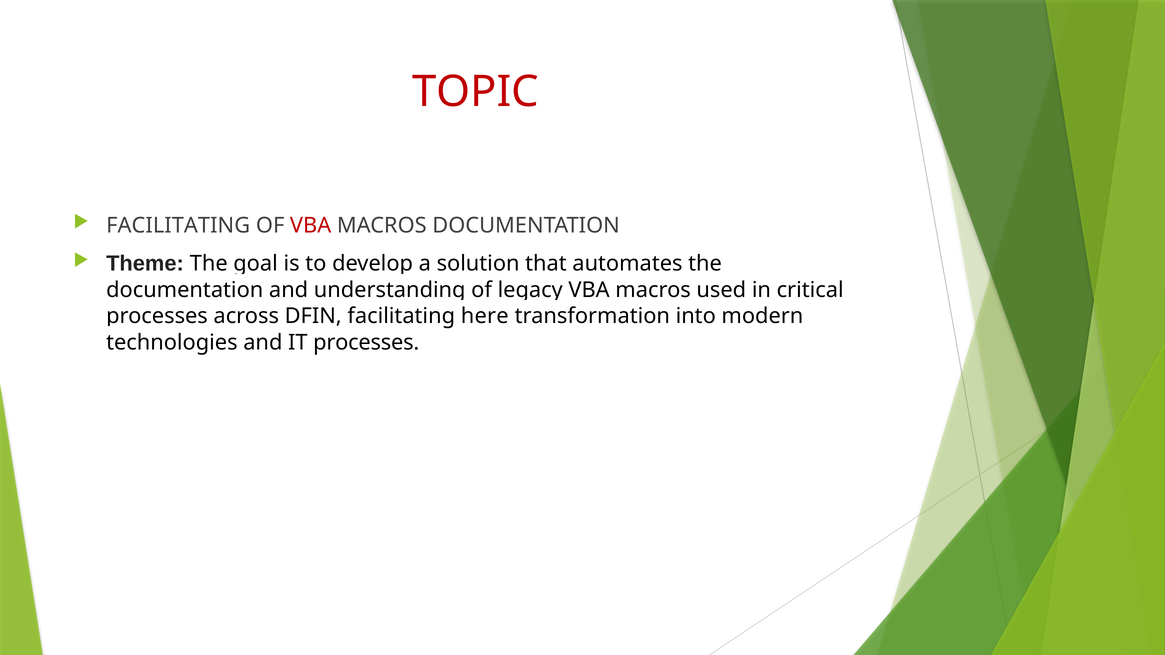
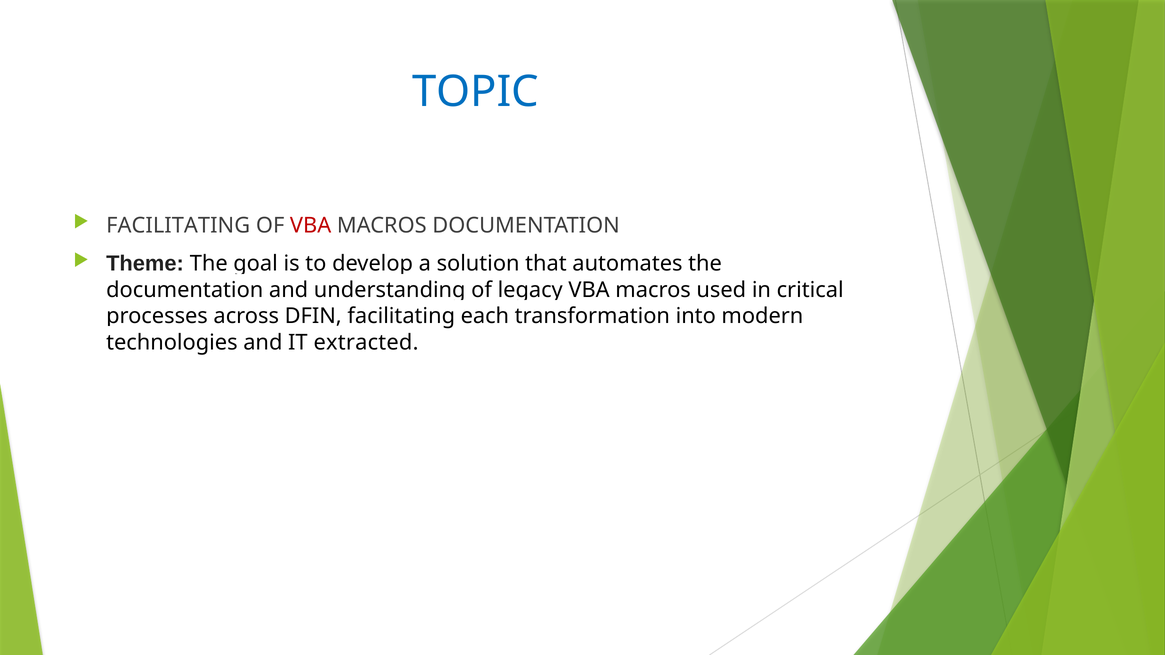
TOPIC colour: red -> blue
here: here -> each
IT processes: processes -> extracted
